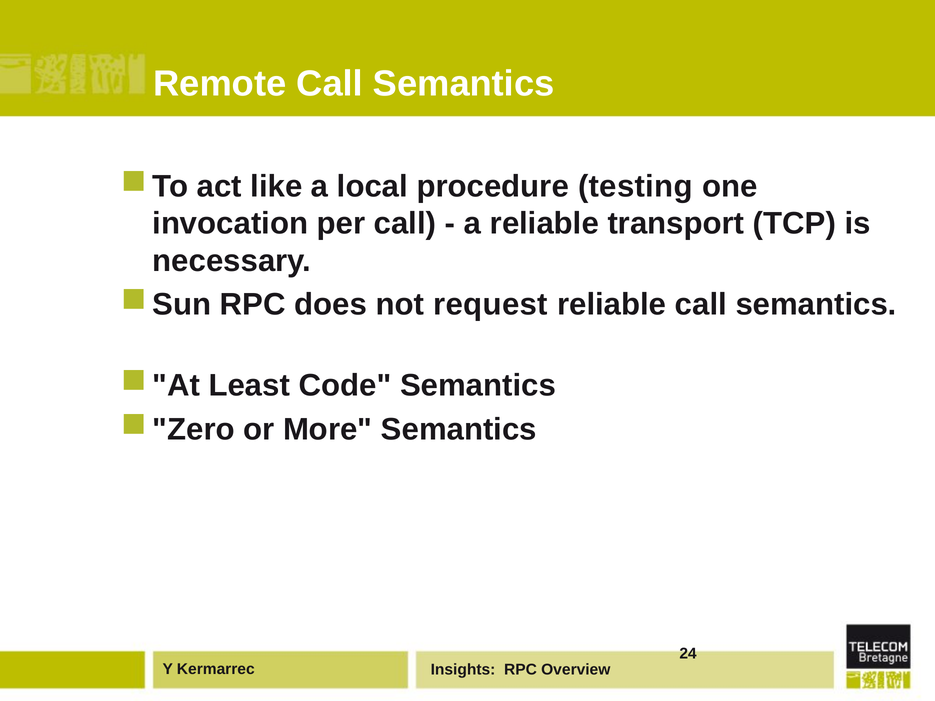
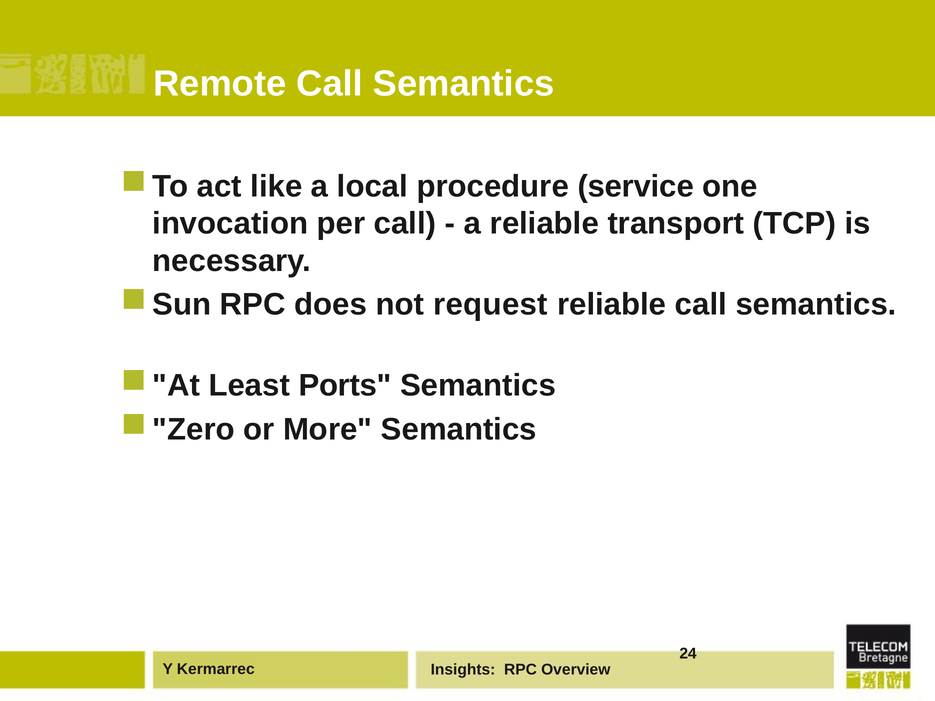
testing: testing -> service
Code: Code -> Ports
